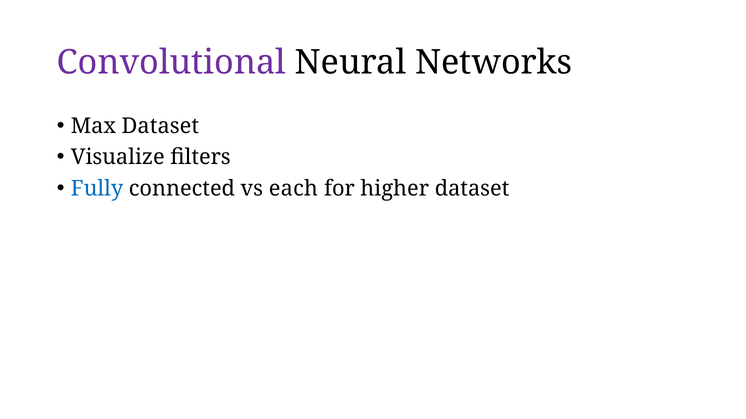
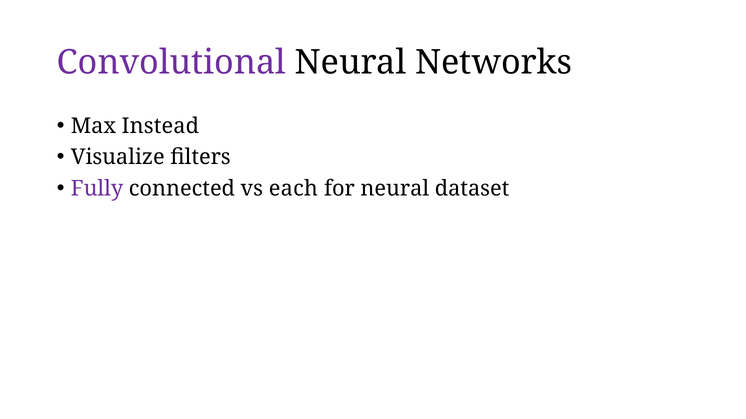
Max Dataset: Dataset -> Instead
Fully colour: blue -> purple
for higher: higher -> neural
